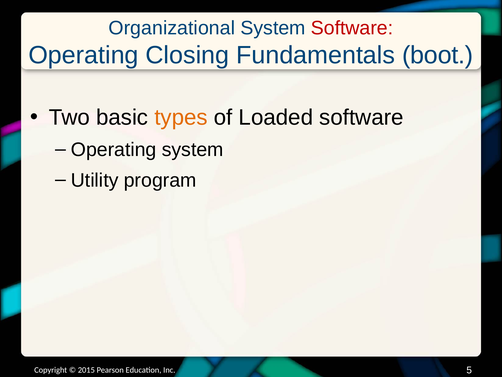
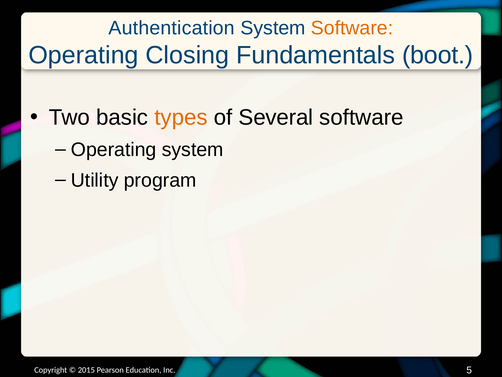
Organizational: Organizational -> Authentication
Software at (352, 28) colour: red -> orange
Loaded: Loaded -> Several
